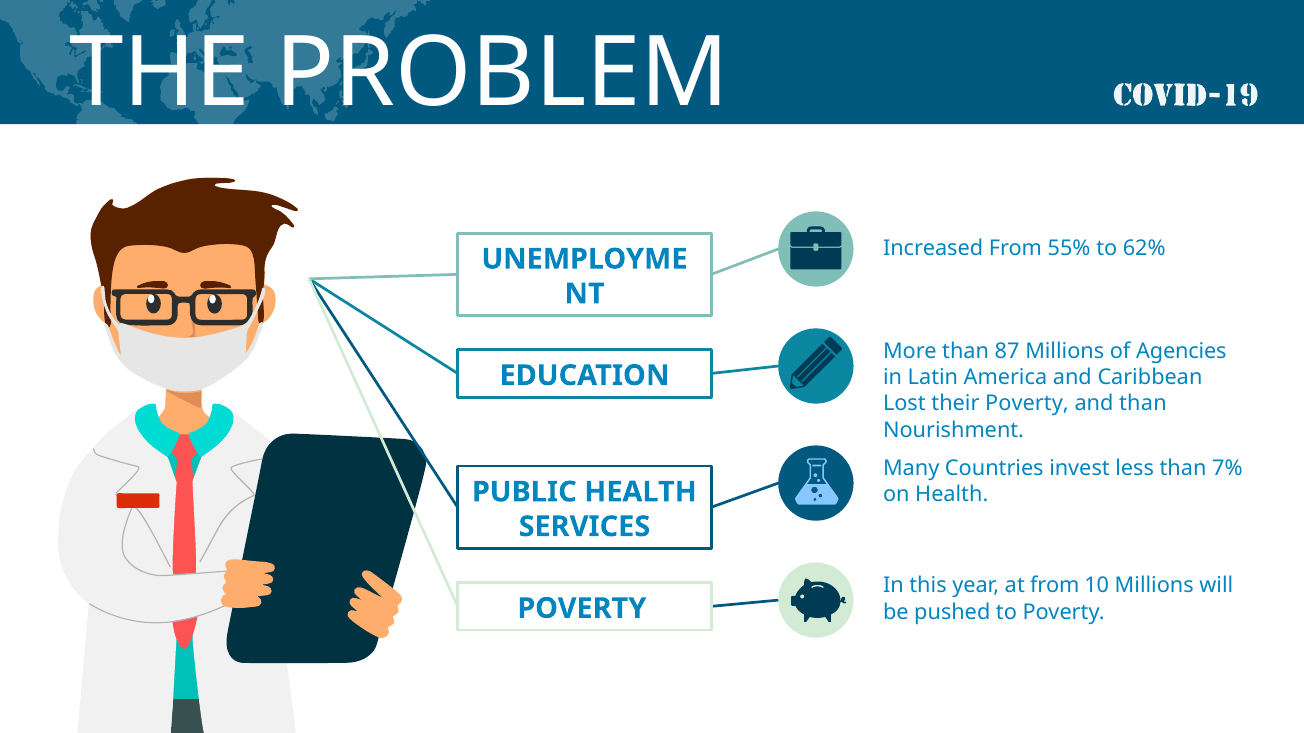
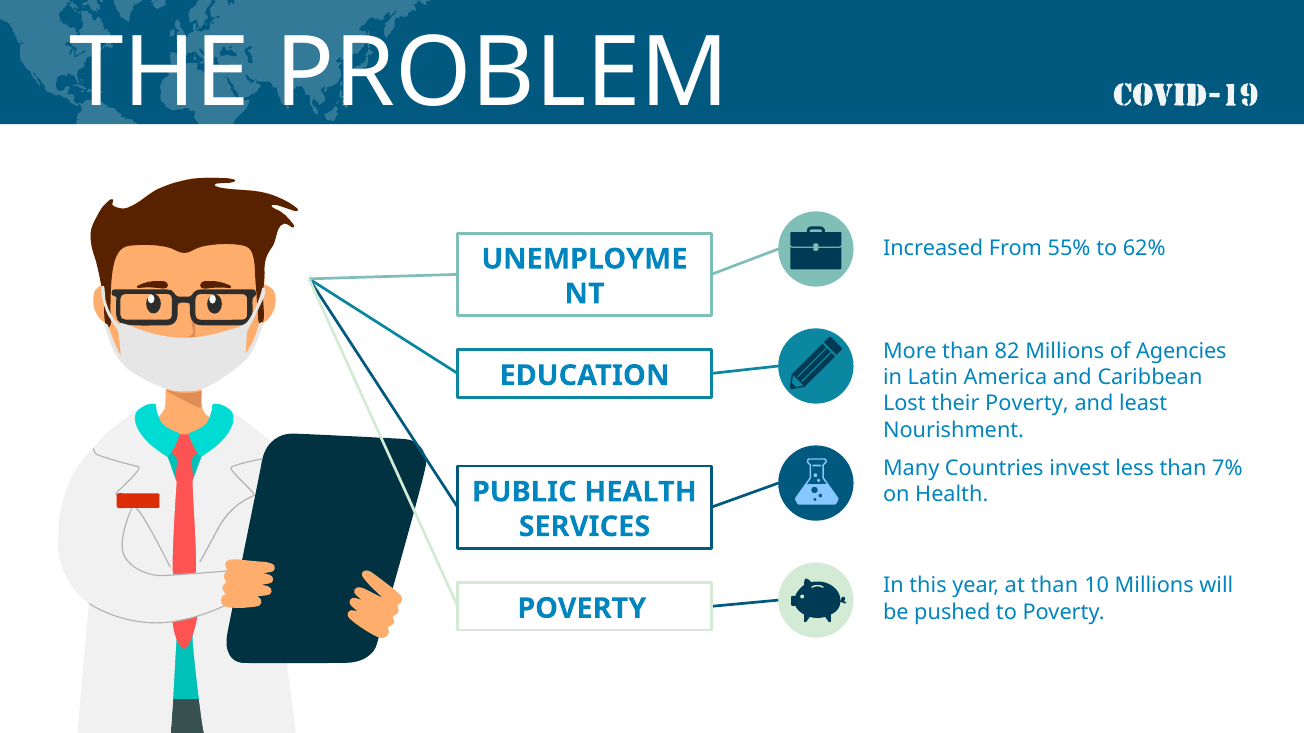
87: 87 -> 82
and than: than -> least
at from: from -> than
